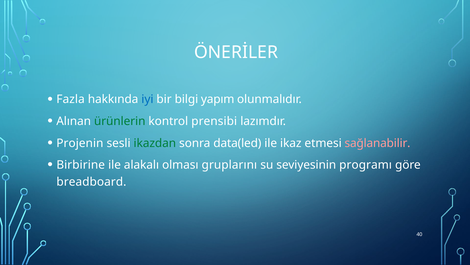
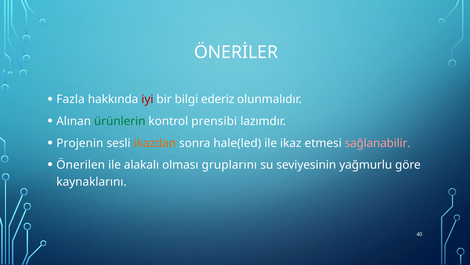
iyi colour: blue -> red
yapım: yapım -> ederiz
ikazdan colour: green -> orange
data(led: data(led -> hale(led
Birbirine: Birbirine -> Önerilen
programı: programı -> yağmurlu
breadboard: breadboard -> kaynaklarını
